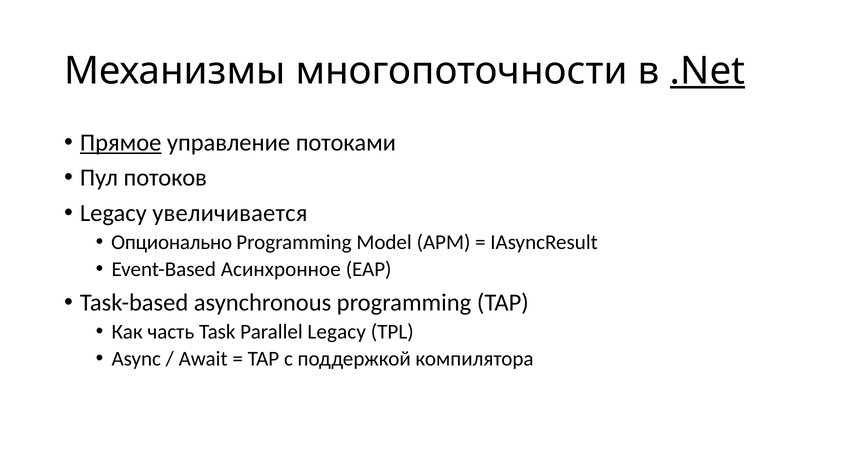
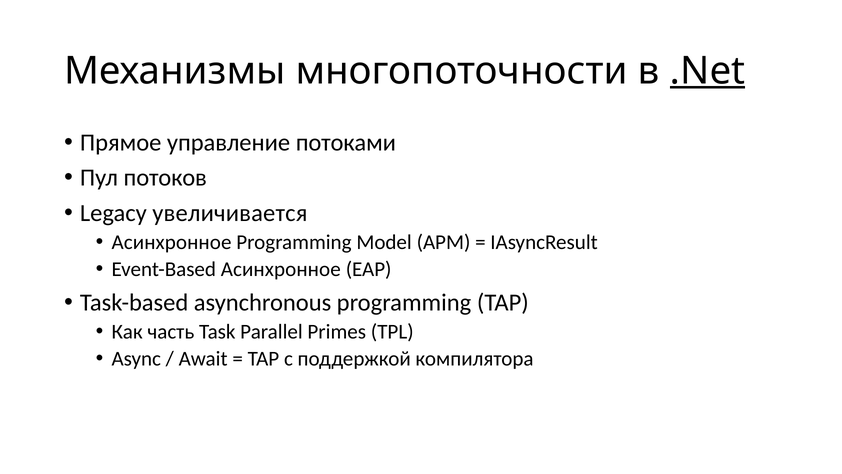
Прямое underline: present -> none
Опционально at (172, 242): Опционально -> Асинхронное
Parallel Legacy: Legacy -> Primes
